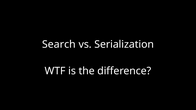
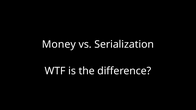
Search: Search -> Money
